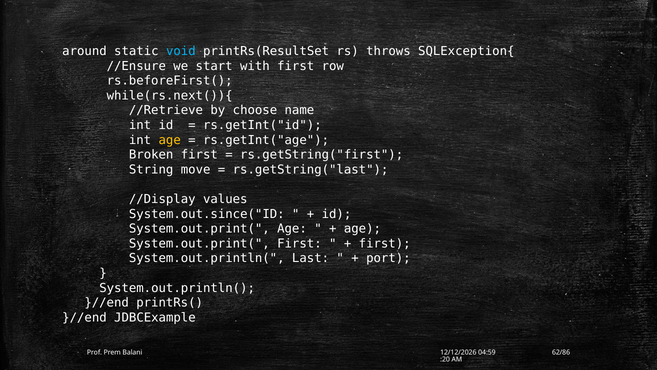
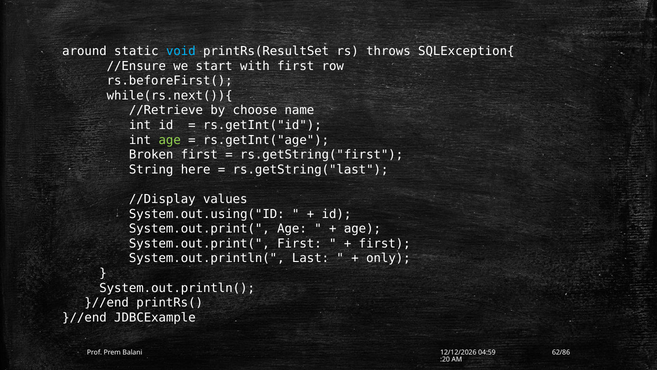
age at (170, 140) colour: yellow -> light green
move: move -> here
System.out.since("ID: System.out.since("ID -> System.out.using("ID
port: port -> only
